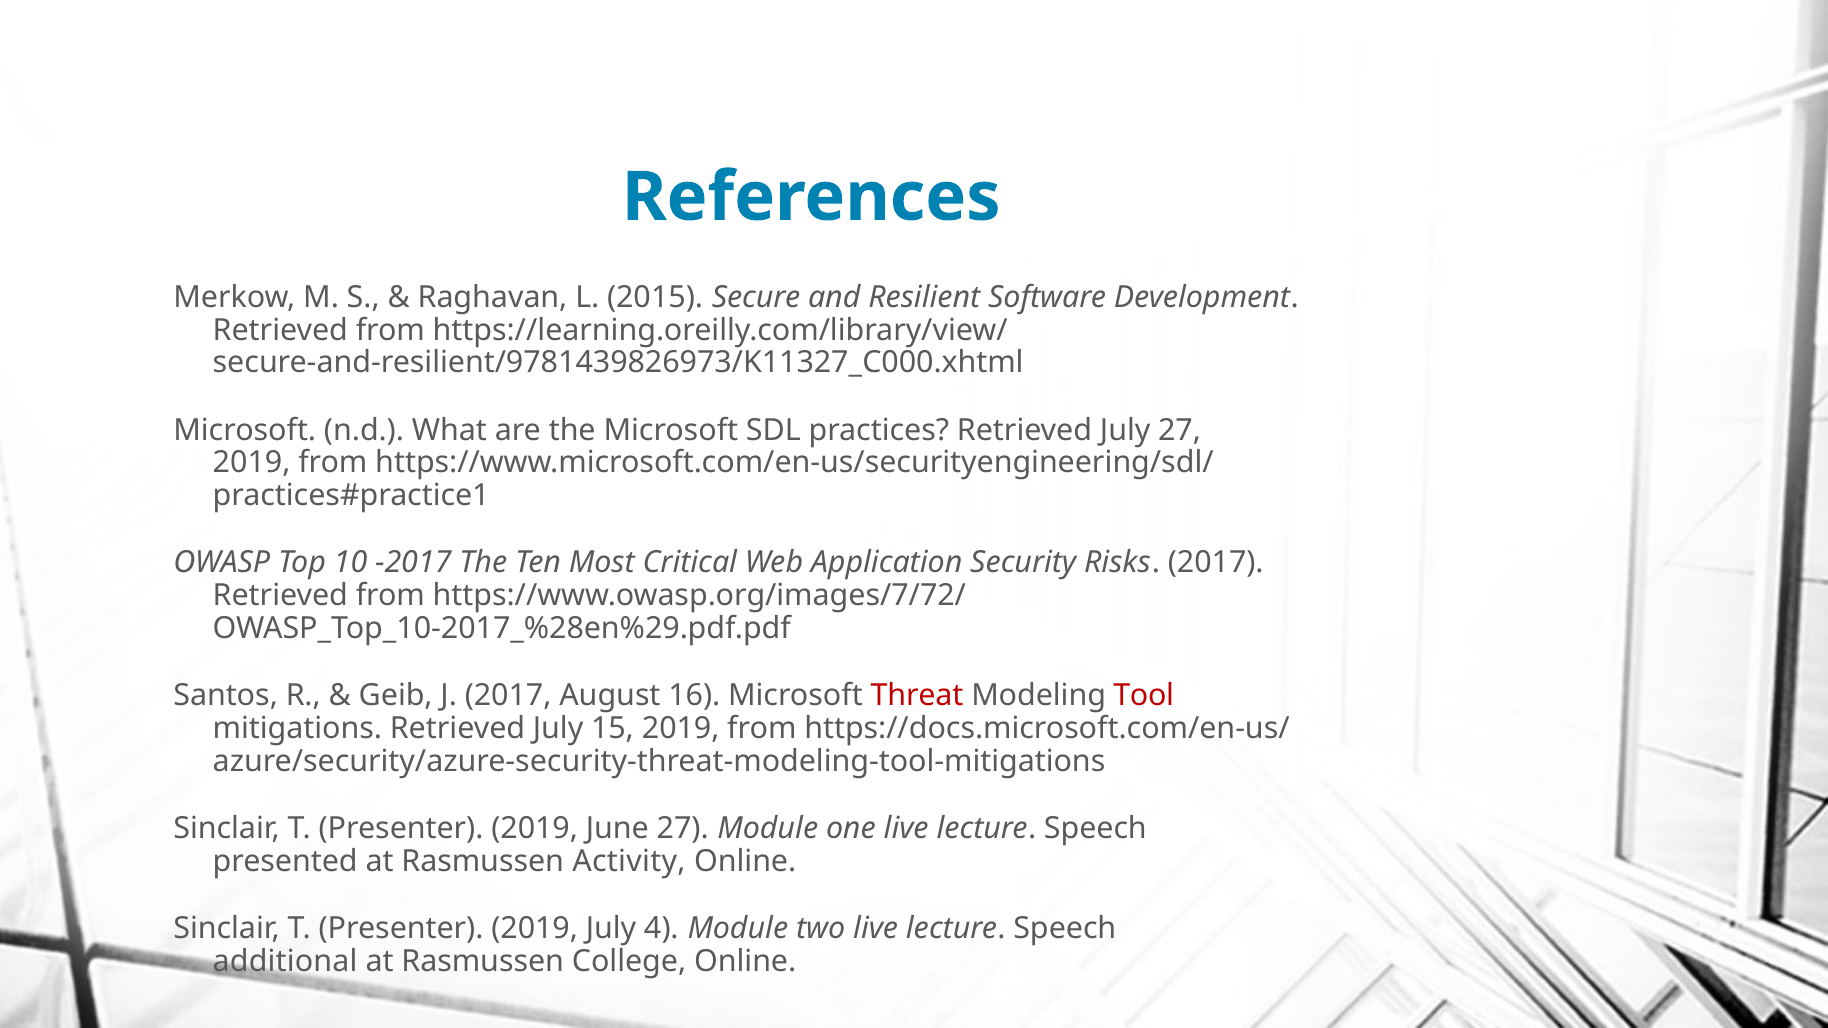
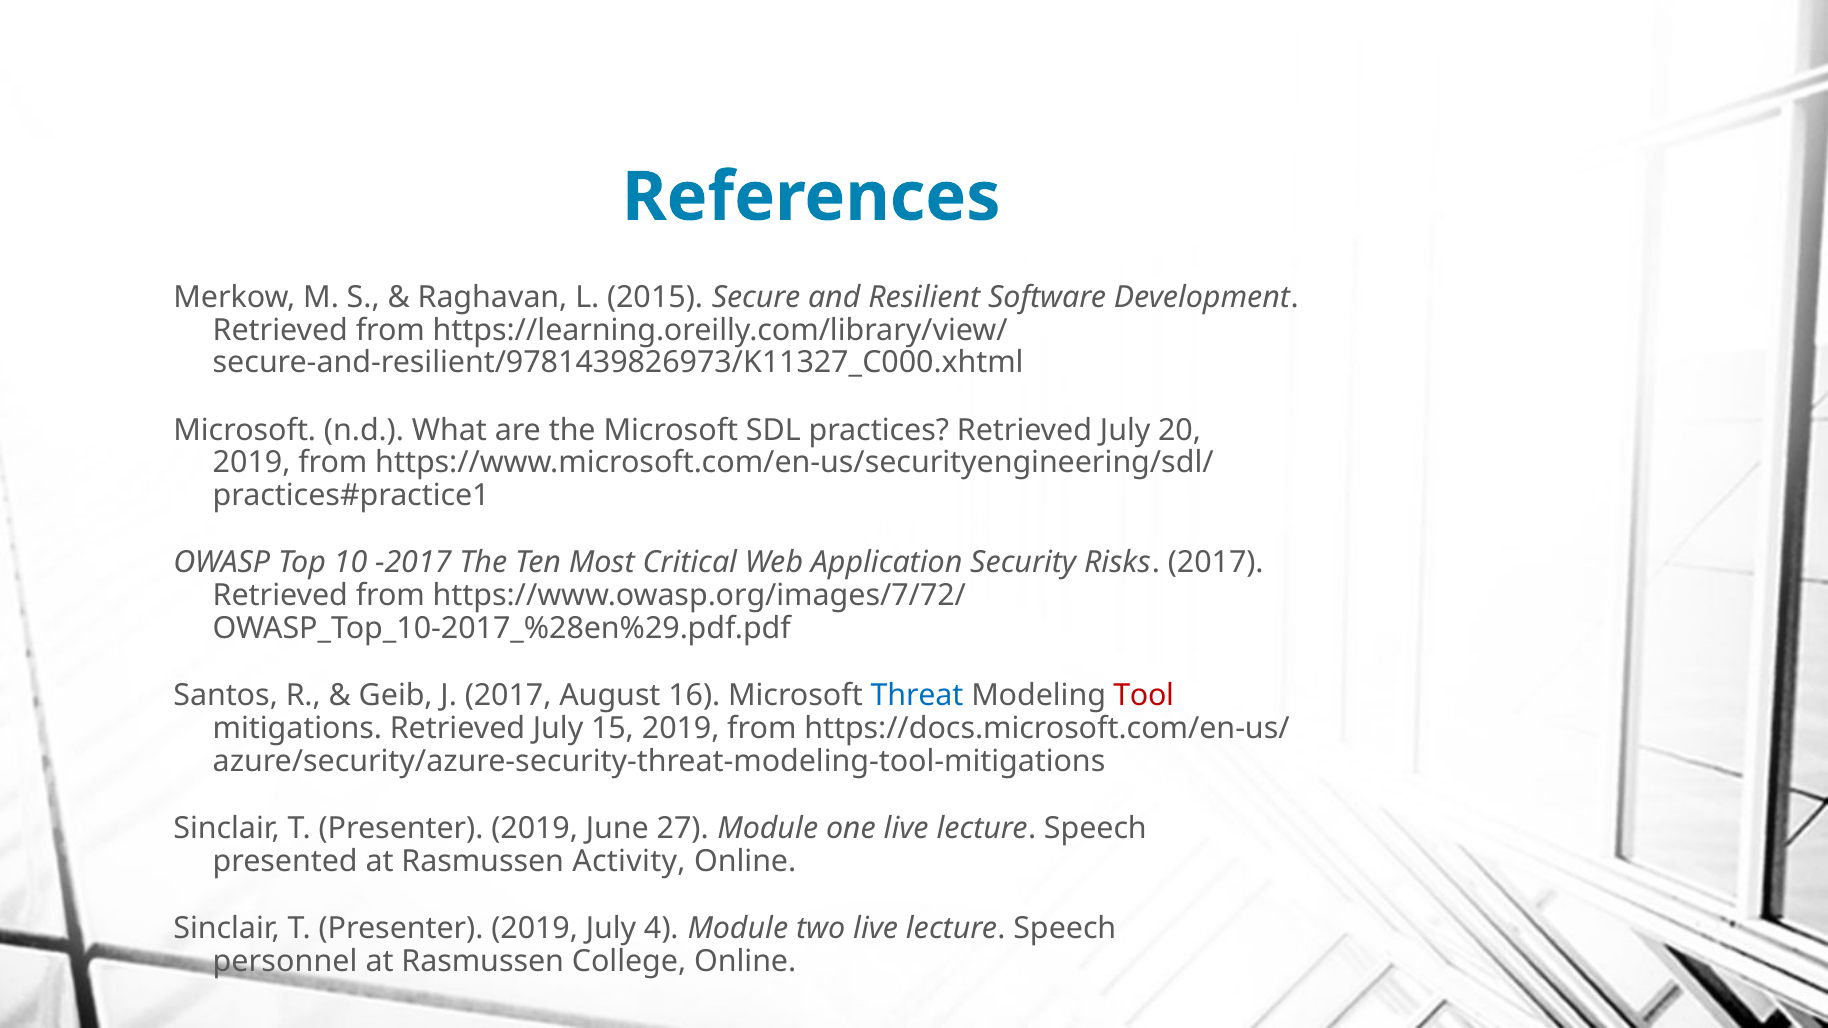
July 27: 27 -> 20
Threat colour: red -> blue
additional: additional -> personnel
